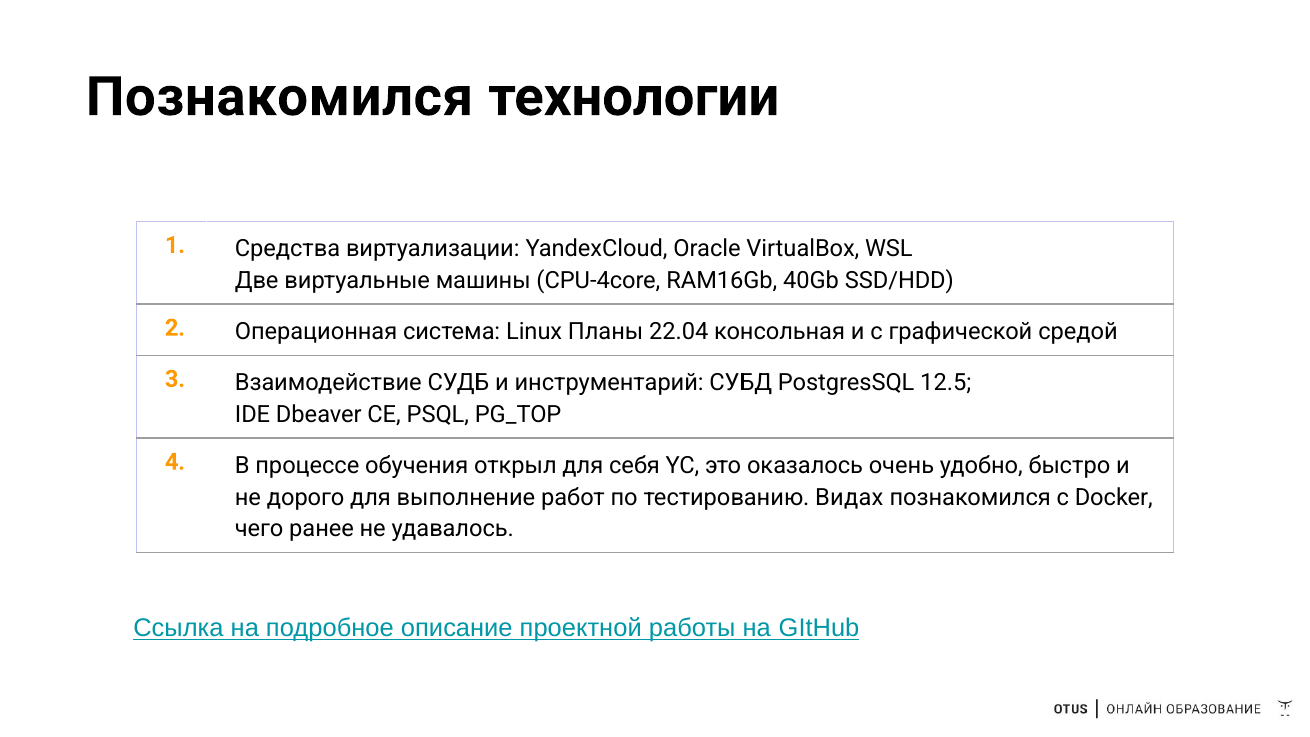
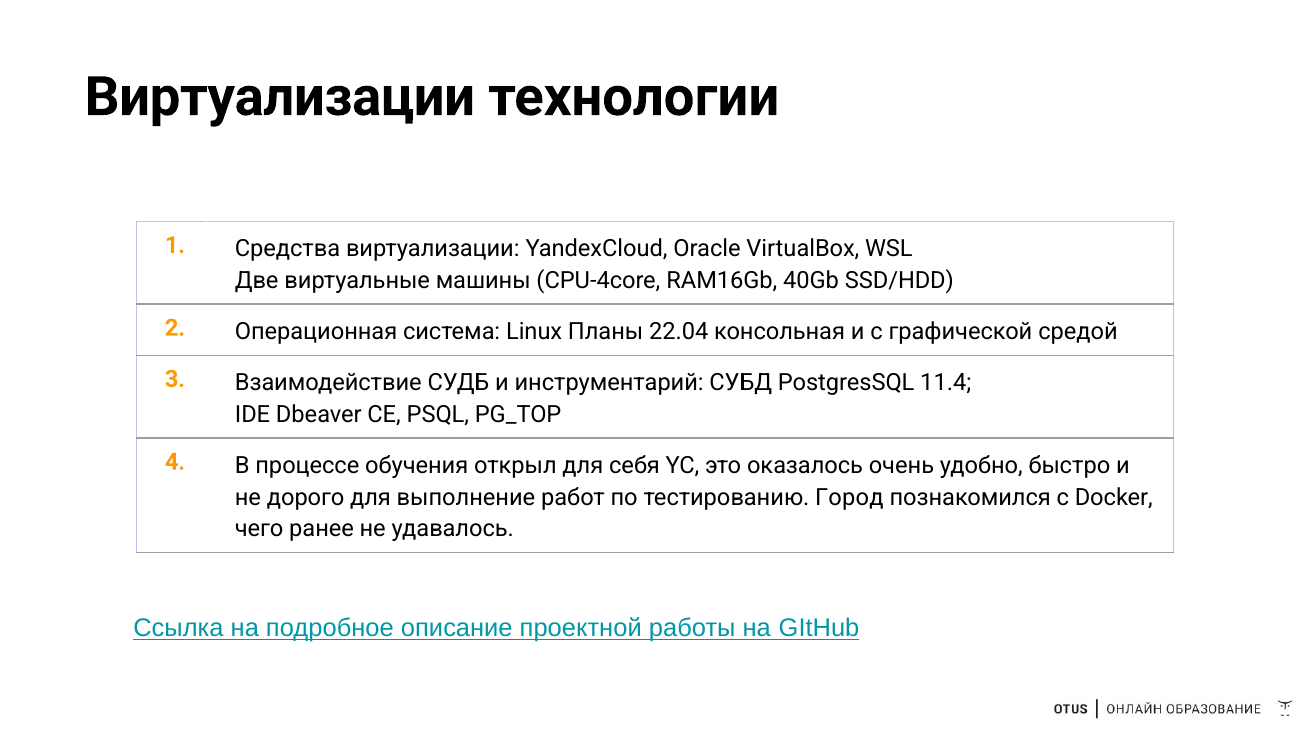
Познакомился at (279, 97): Познакомился -> Виртуализации
12.5: 12.5 -> 11.4
Видах: Видах -> Город
